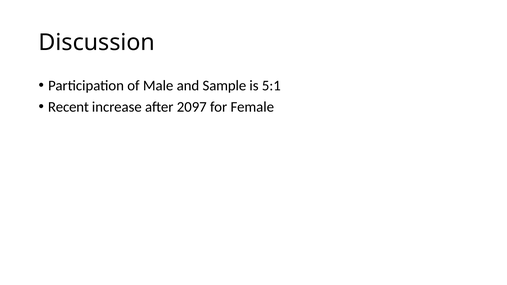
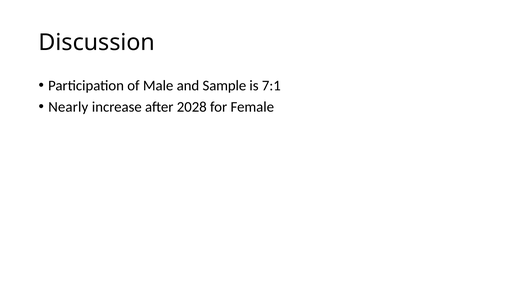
5:1: 5:1 -> 7:1
Recent: Recent -> Nearly
2097: 2097 -> 2028
